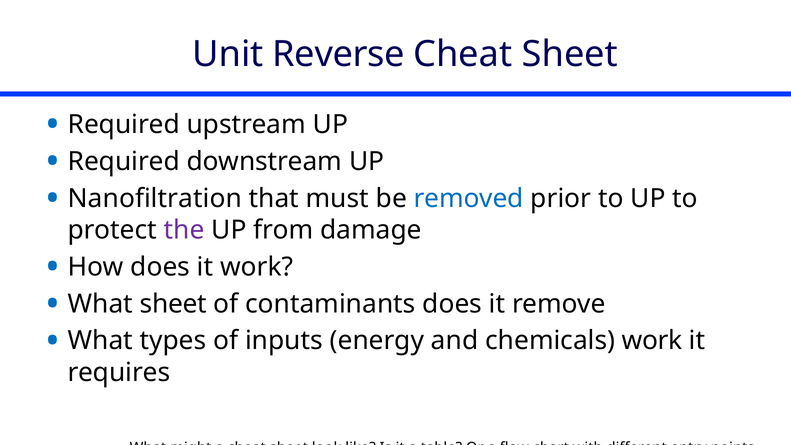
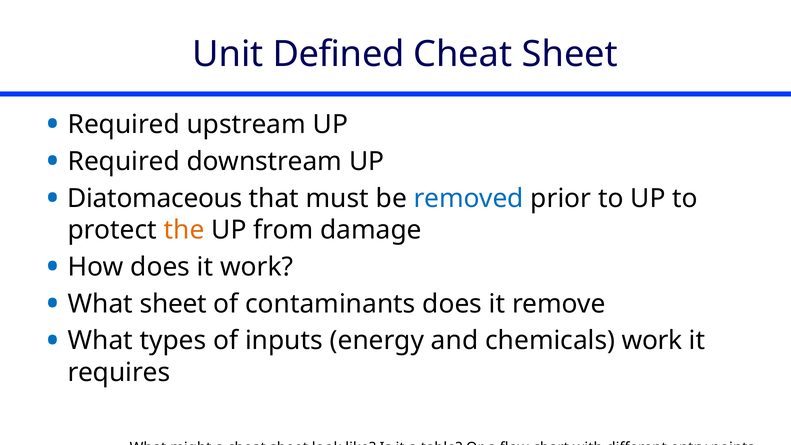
Reverse: Reverse -> Defined
Nanofiltration: Nanofiltration -> Diatomaceous
the colour: purple -> orange
